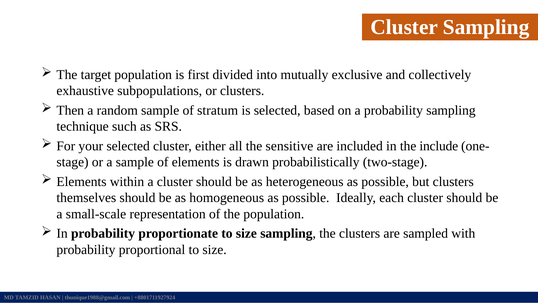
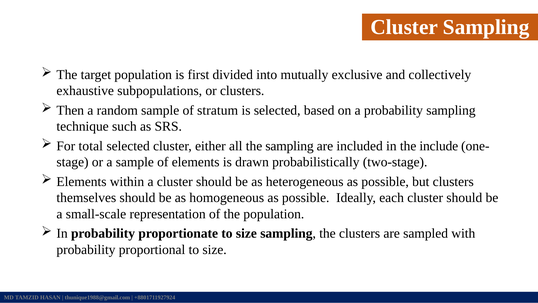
your: your -> total
the sensitive: sensitive -> sampling
